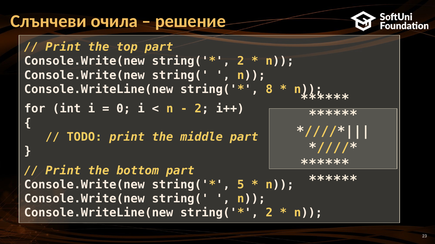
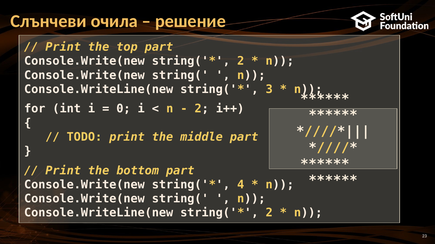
8: 8 -> 3
5: 5 -> 4
